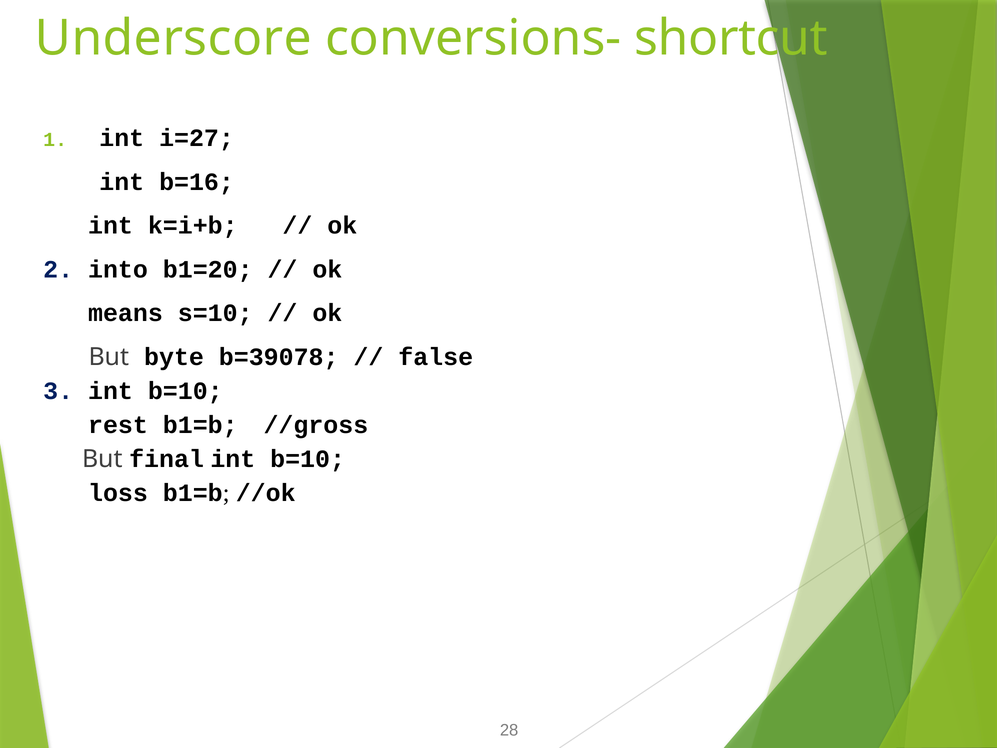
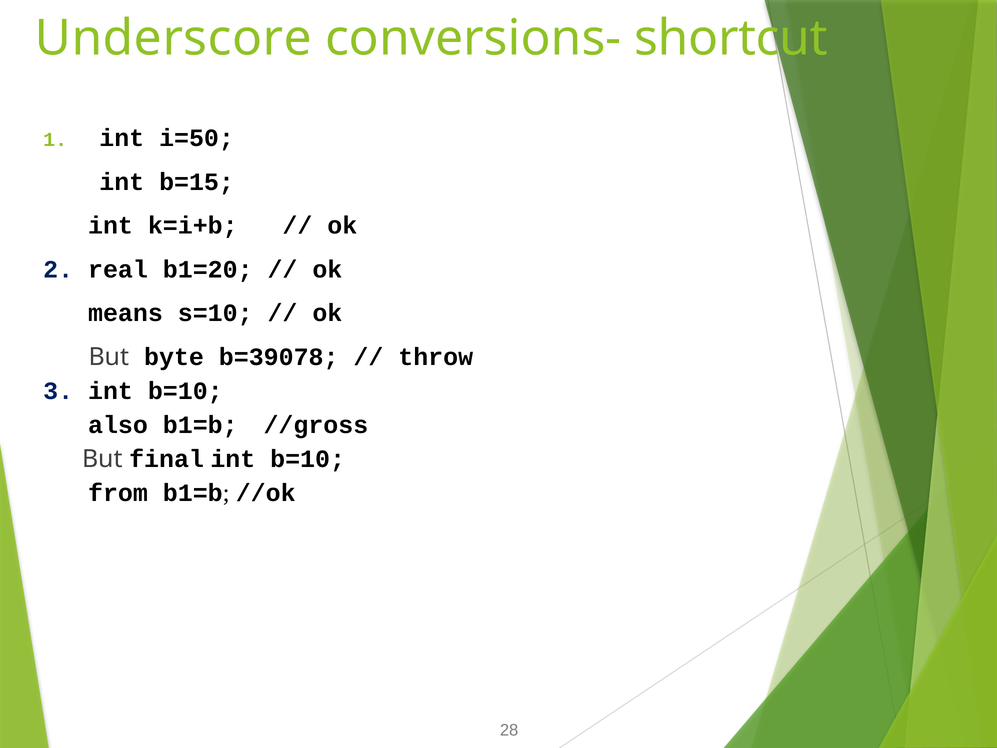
i=27: i=27 -> i=50
b=16: b=16 -> b=15
into: into -> real
false: false -> throw
rest: rest -> also
loss: loss -> from
